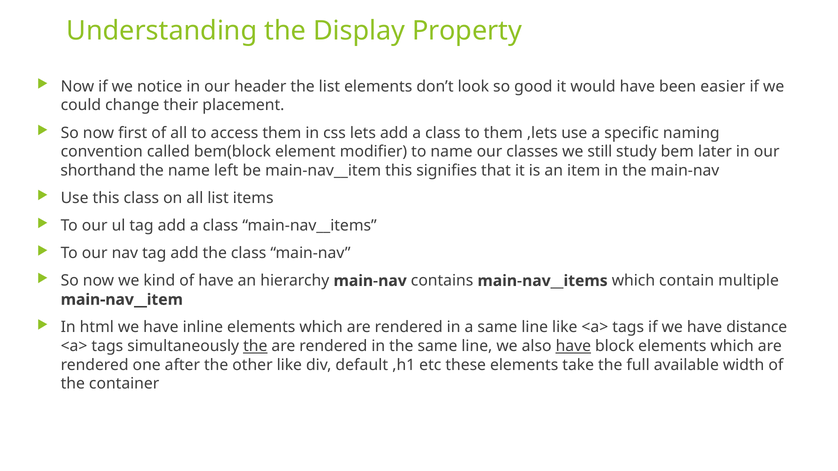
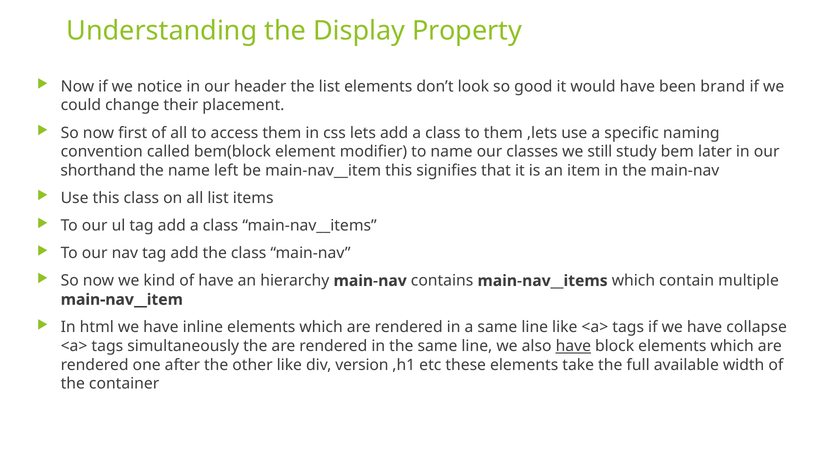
easier: easier -> brand
distance: distance -> collapse
the at (255, 346) underline: present -> none
default: default -> version
